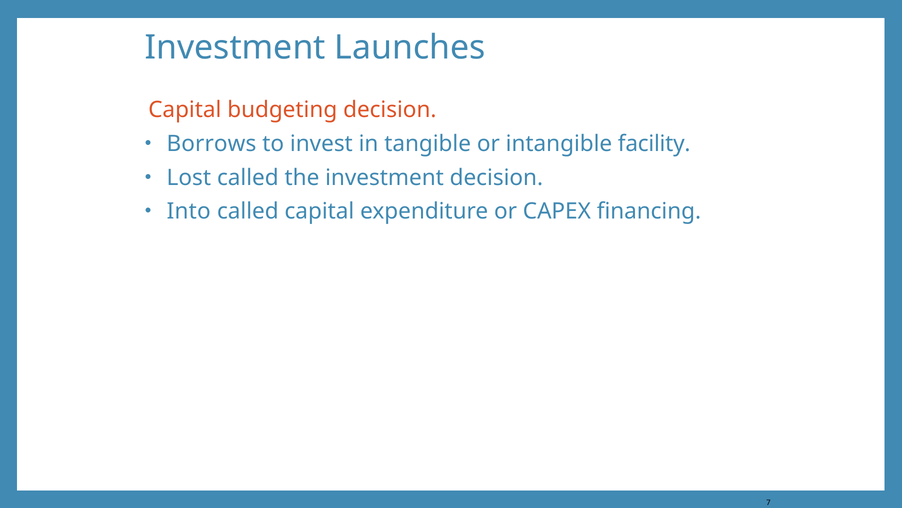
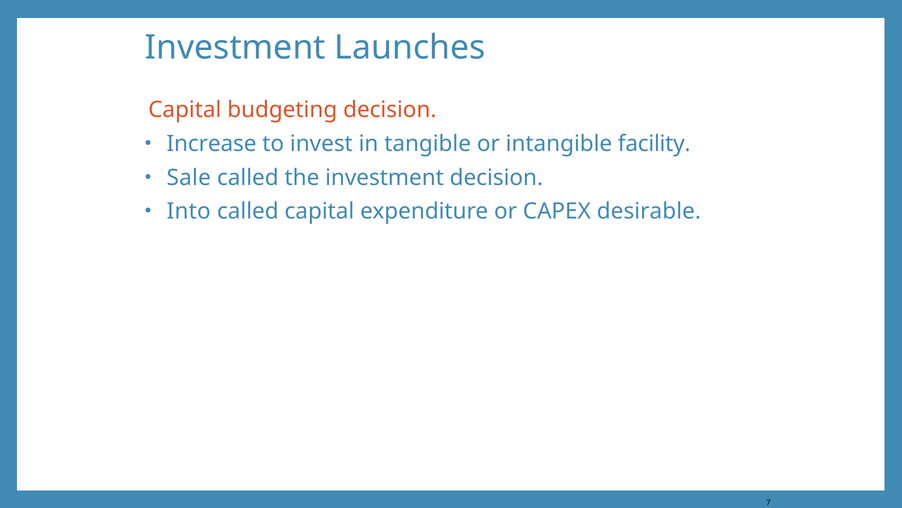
Borrows: Borrows -> Increase
Lost: Lost -> Sale
financing: financing -> desirable
